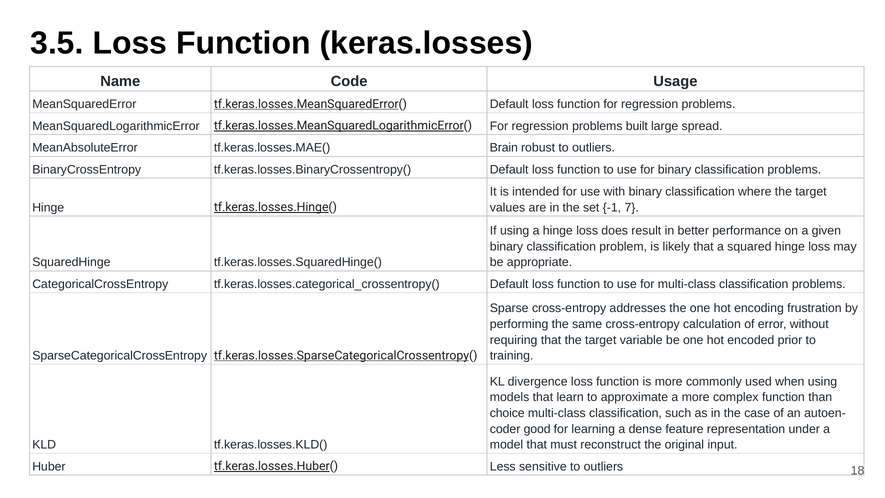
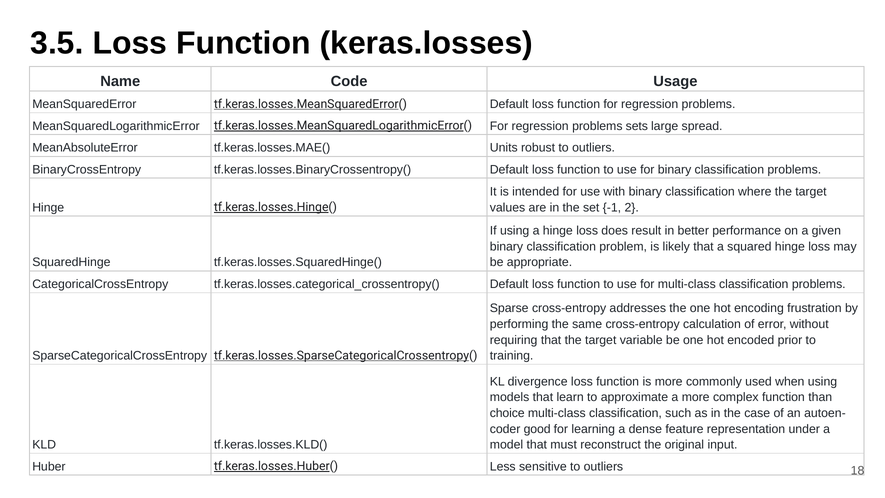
built: built -> sets
Brain: Brain -> Units
7: 7 -> 2
